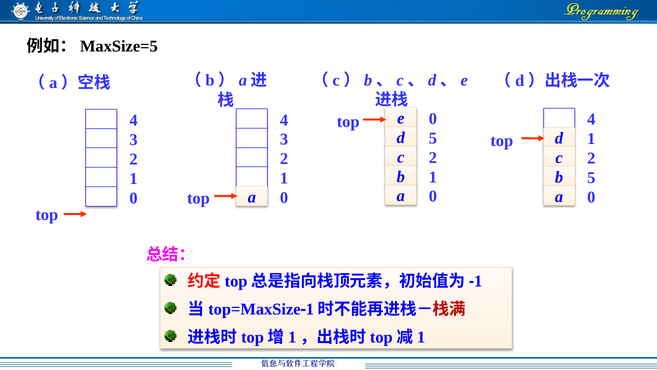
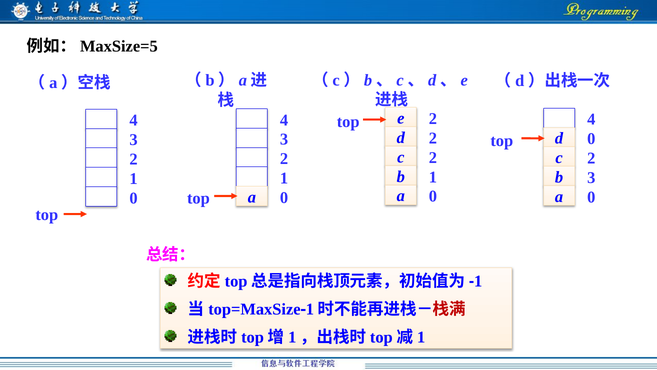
0 at (433, 119): 0 -> 2
5 at (433, 138): 5 -> 2
1 at (591, 139): 1 -> 0
5 at (591, 178): 5 -> 3
